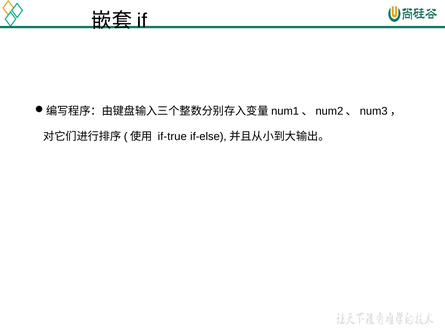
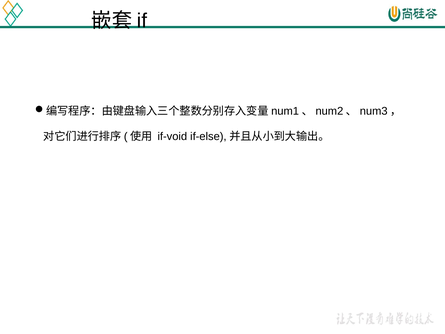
if-true: if-true -> if-void
